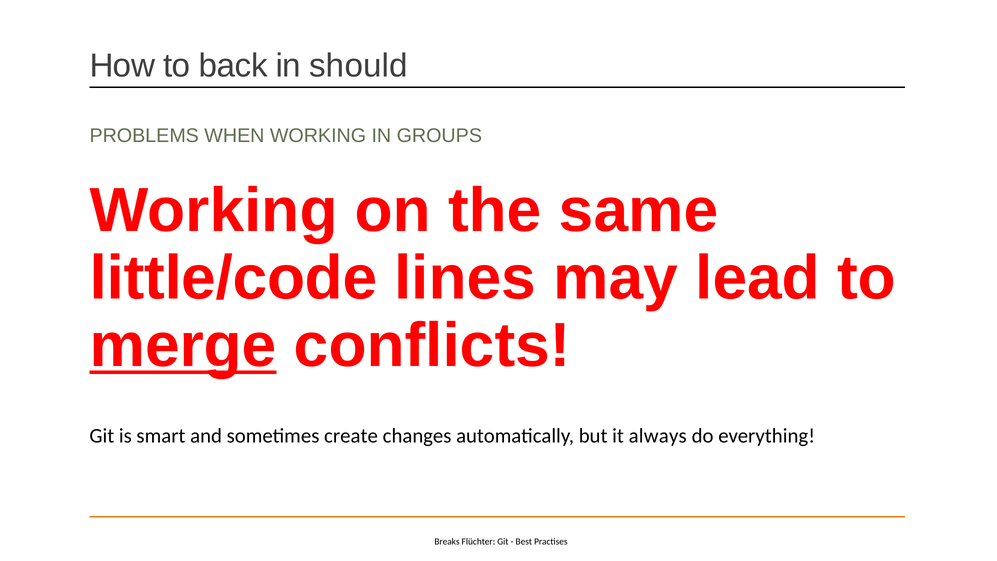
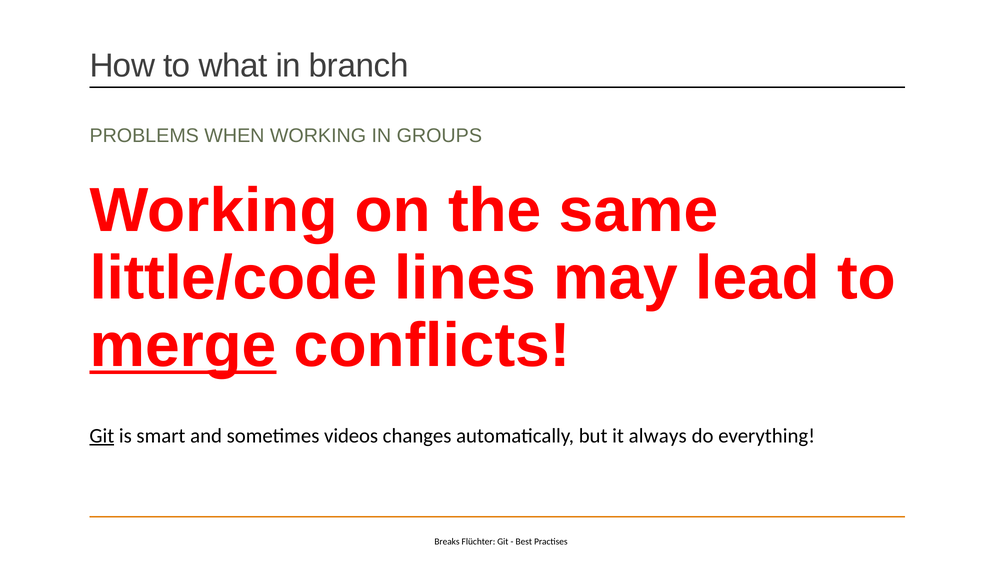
back: back -> what
should: should -> branch
Git at (102, 436) underline: none -> present
create: create -> videos
